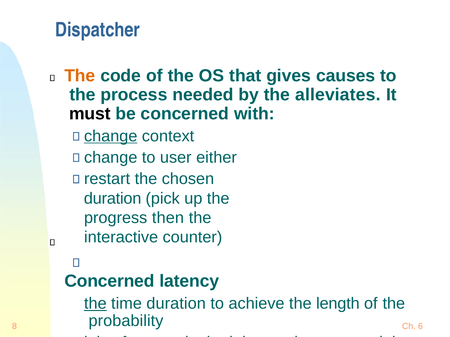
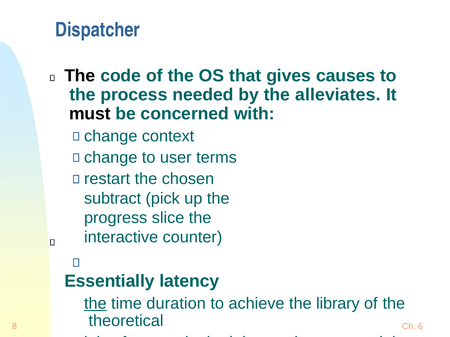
The at (80, 76) colour: orange -> black
change at (111, 136) underline: present -> none
either: either -> terms
duration at (113, 199): duration -> subtract
then: then -> slice
Concerned at (109, 281): Concerned -> Essentially
length at (338, 304): length -> library
probability: probability -> theoretical
